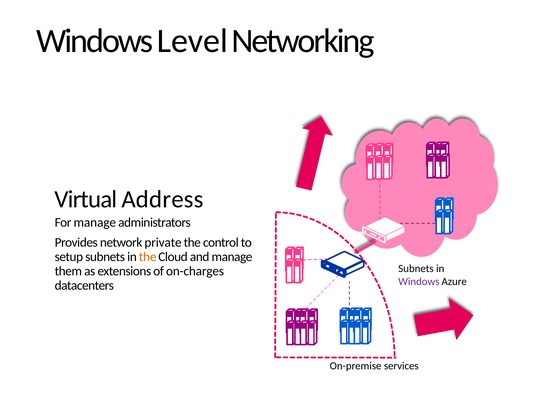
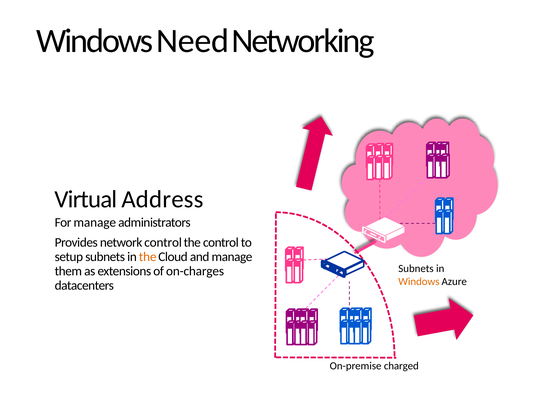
Level: Level -> Need
network private: private -> control
Windows at (419, 281) colour: purple -> orange
services: services -> charged
